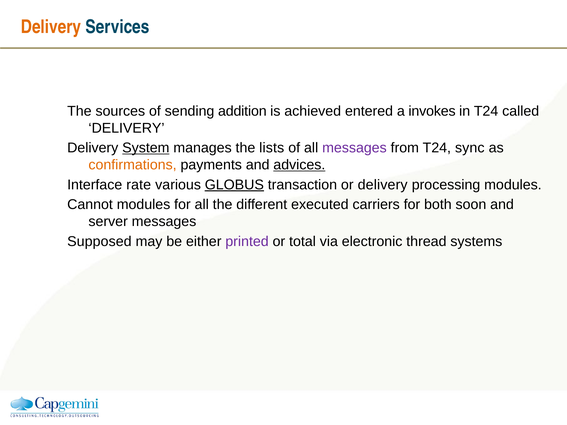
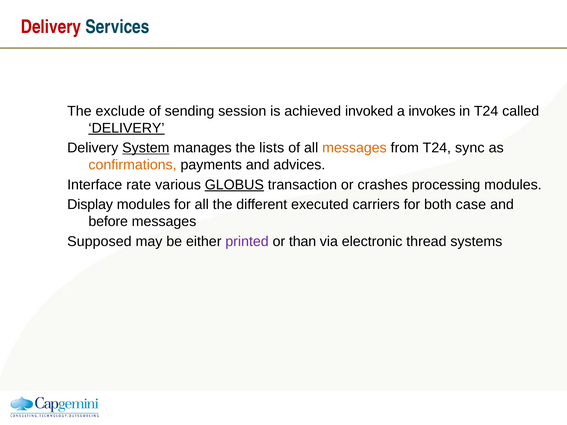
Delivery at (51, 27) colour: orange -> red
sources: sources -> exclude
addition: addition -> session
entered: entered -> invoked
DELIVERY at (127, 128) underline: none -> present
messages at (354, 148) colour: purple -> orange
advices underline: present -> none
or delivery: delivery -> crashes
Cannot: Cannot -> Display
soon: soon -> case
server: server -> before
total: total -> than
